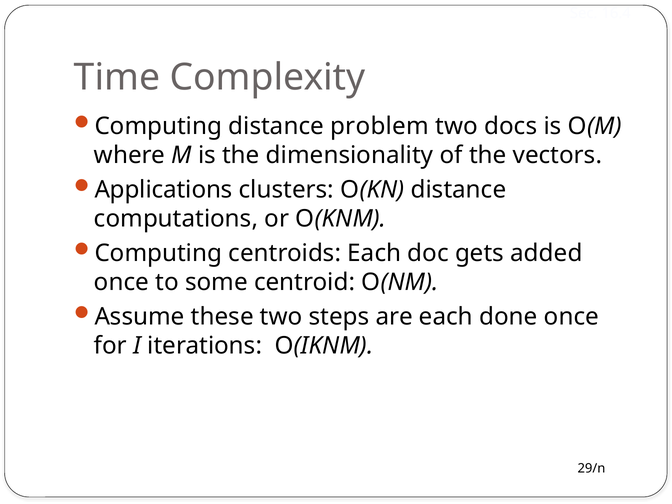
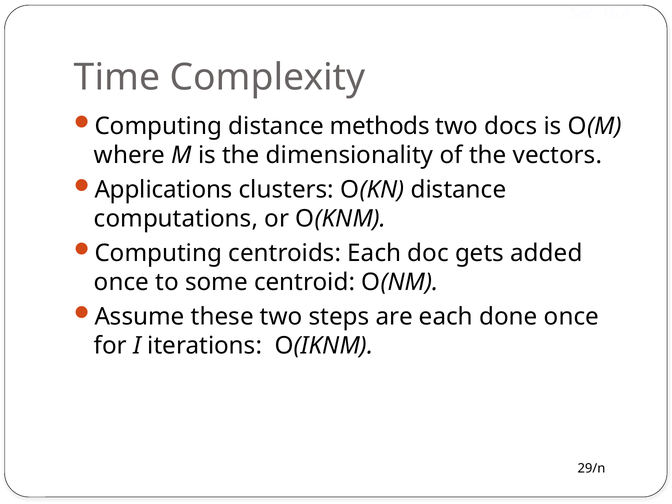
problem: problem -> methods
